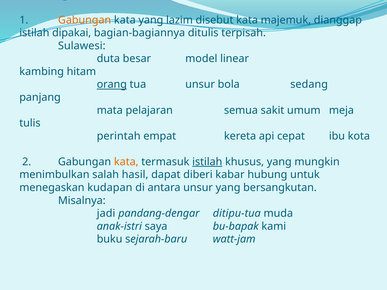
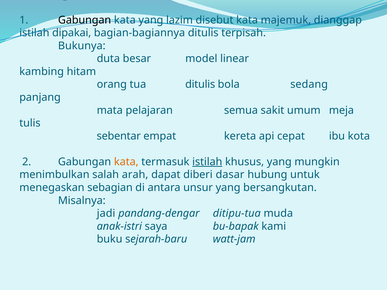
Gabungan at (85, 20) colour: orange -> black
Sulawesi: Sulawesi -> Bukunya
orang underline: present -> none
tua unsur: unsur -> ditulis
perintah: perintah -> sebentar
hasil: hasil -> arah
kabar: kabar -> dasar
kudapan: kudapan -> sebagian
